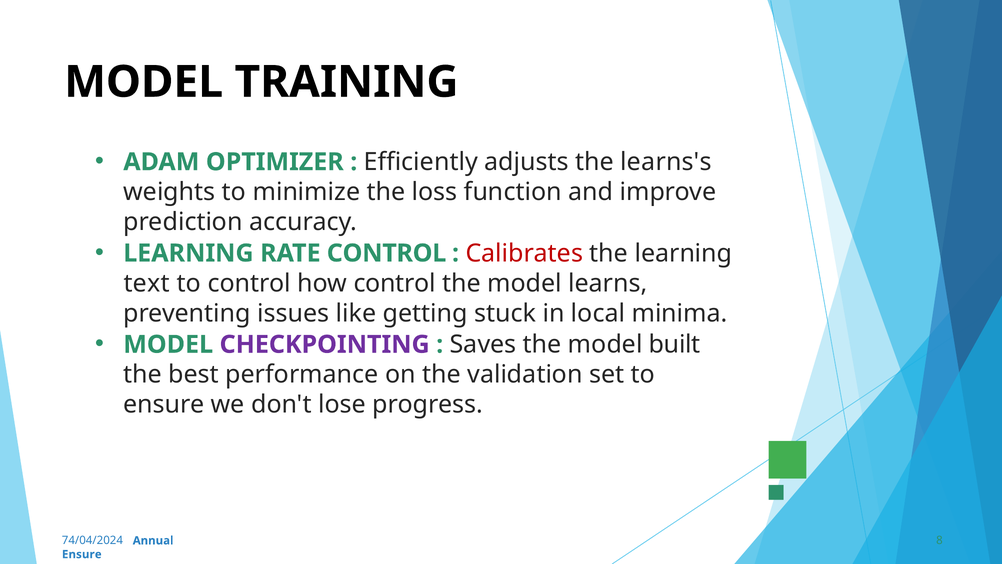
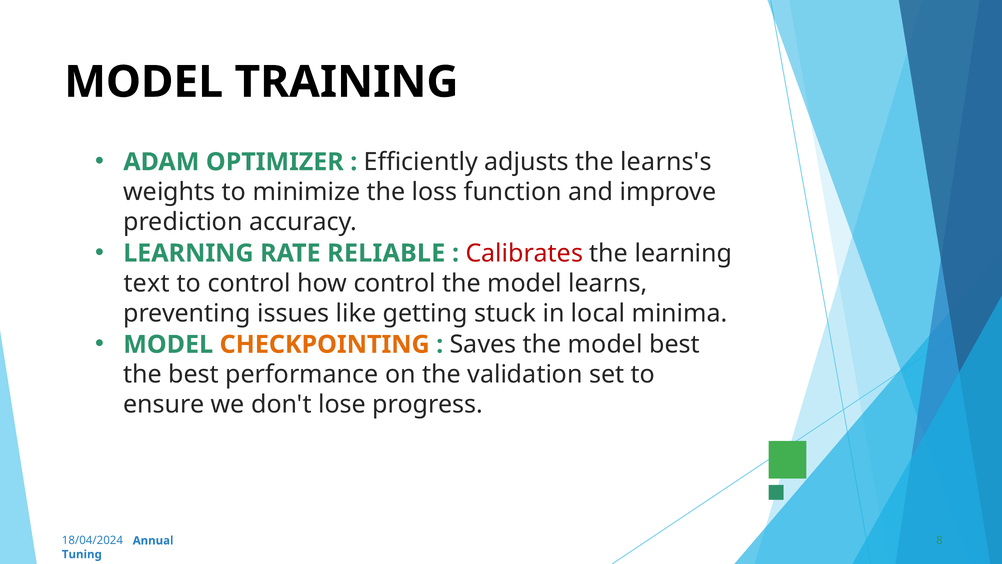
RATE CONTROL: CONTROL -> RELIABLE
CHECKPOINTING colour: purple -> orange
model built: built -> best
74/04/2024: 74/04/2024 -> 18/04/2024
Ensure at (82, 554): Ensure -> Tuning
